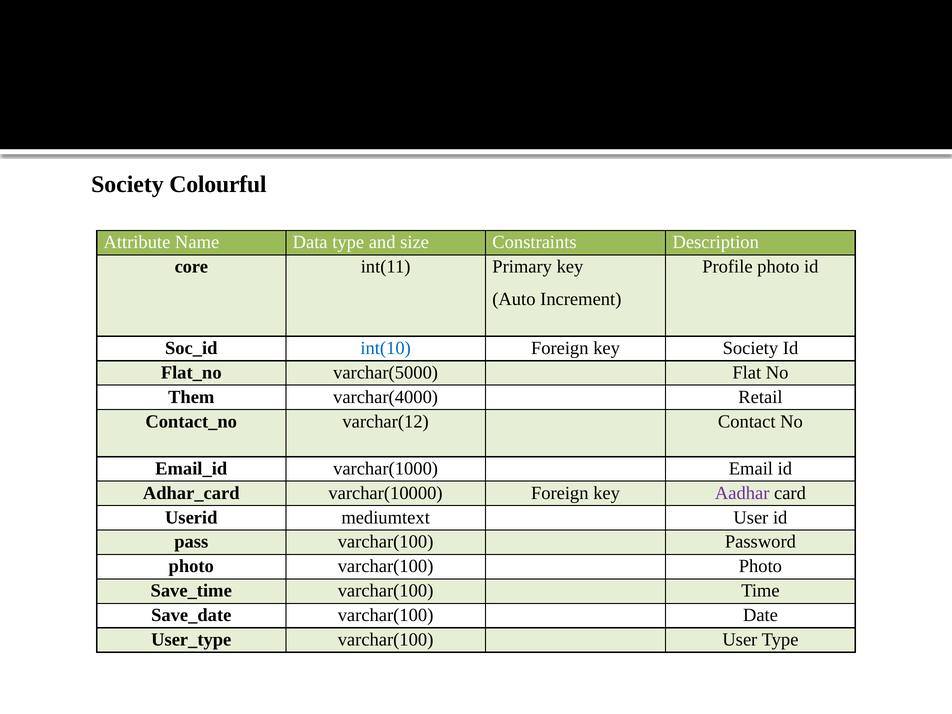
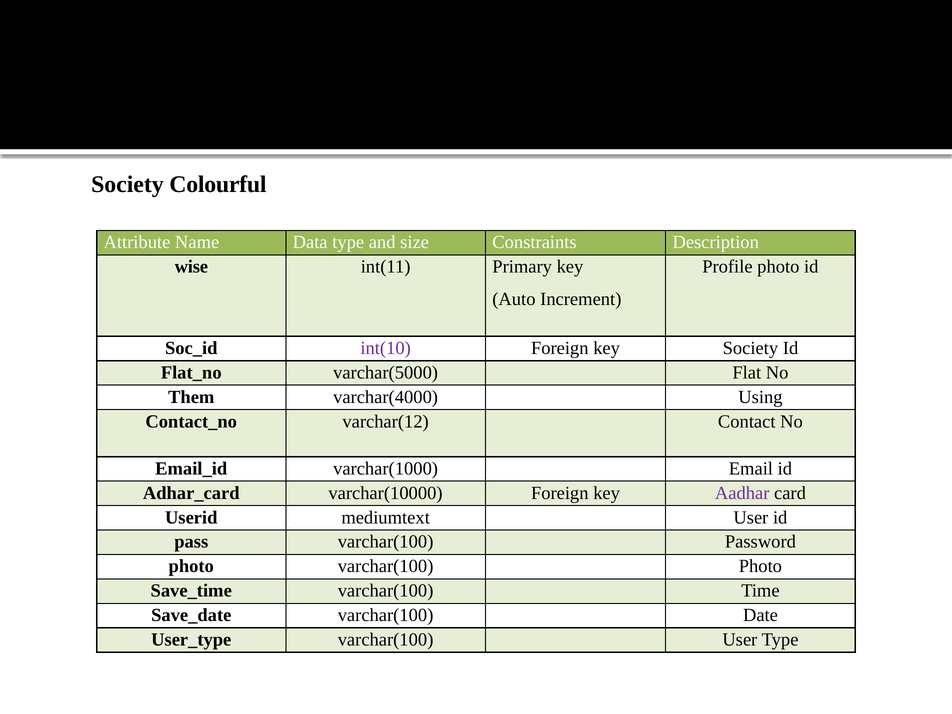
core: core -> wise
int(10 colour: blue -> purple
Retail: Retail -> Using
